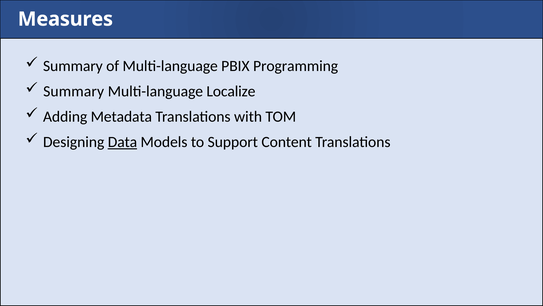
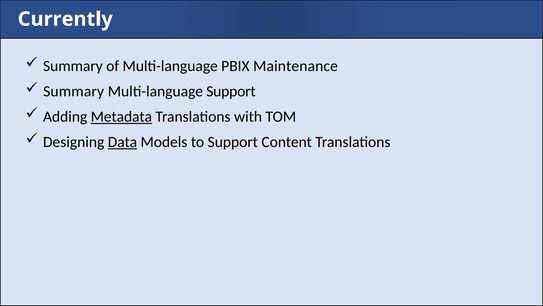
Measures: Measures -> Currently
Programming: Programming -> Maintenance
Multi-language Localize: Localize -> Support
Metadata underline: none -> present
